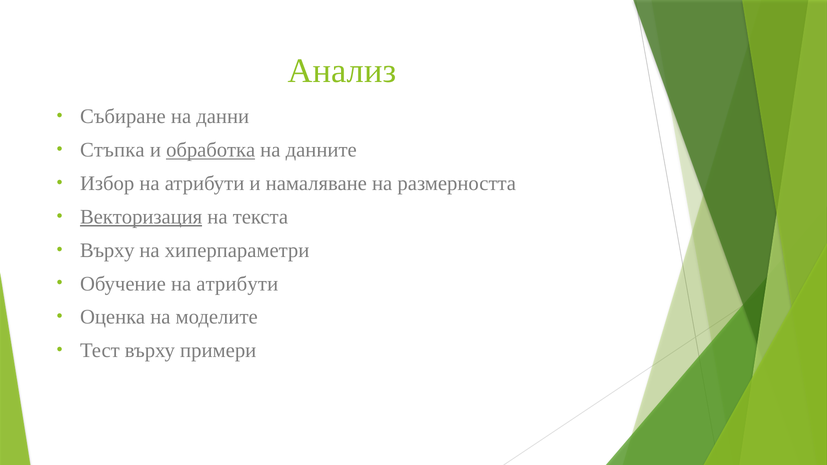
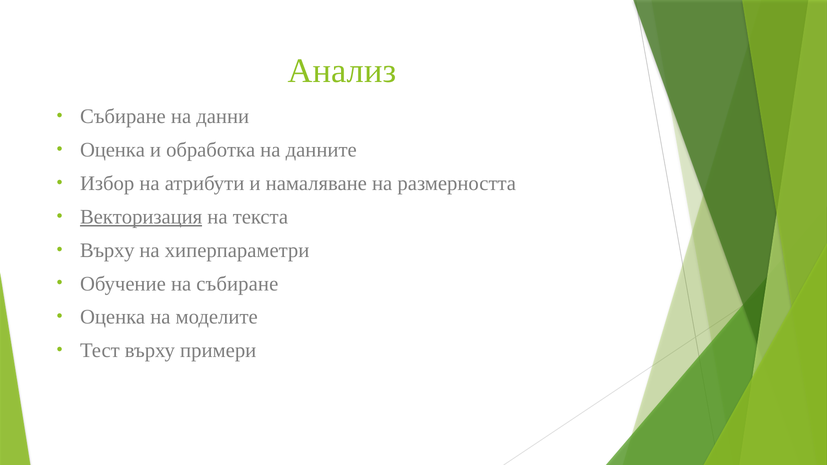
Стъпка at (112, 150): Стъпка -> Оценка
обработка underline: present -> none
Обучение на атрибути: атрибути -> събиране
